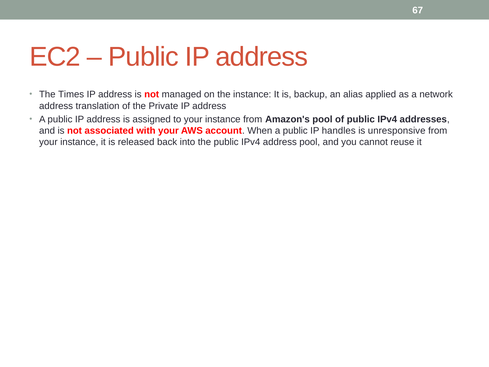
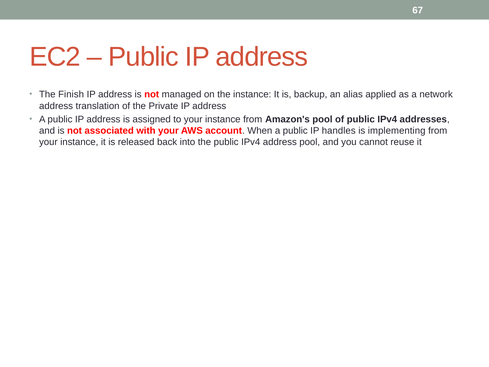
Times: Times -> Finish
unresponsive: unresponsive -> implementing
